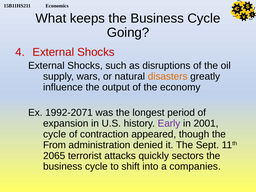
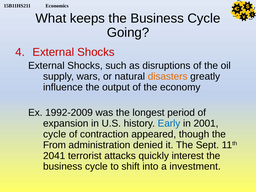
1992-2071: 1992-2071 -> 1992-2009
Early colour: purple -> blue
2065: 2065 -> 2041
sectors: sectors -> interest
companies: companies -> investment
